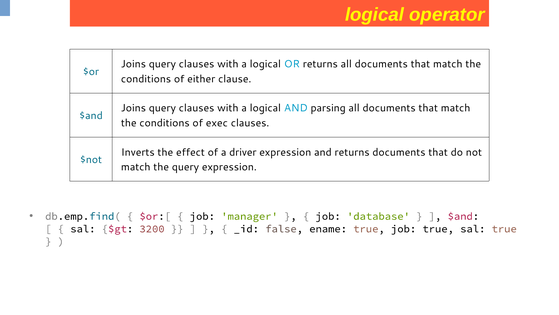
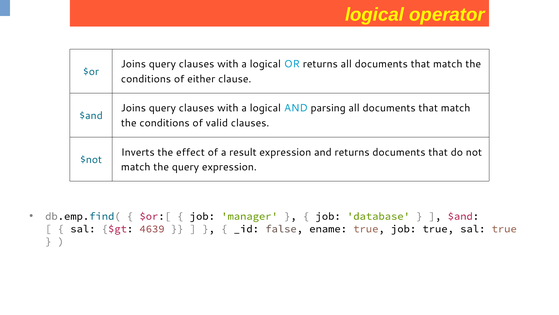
exec: exec -> valid
driver: driver -> result
3200: 3200 -> 4639
